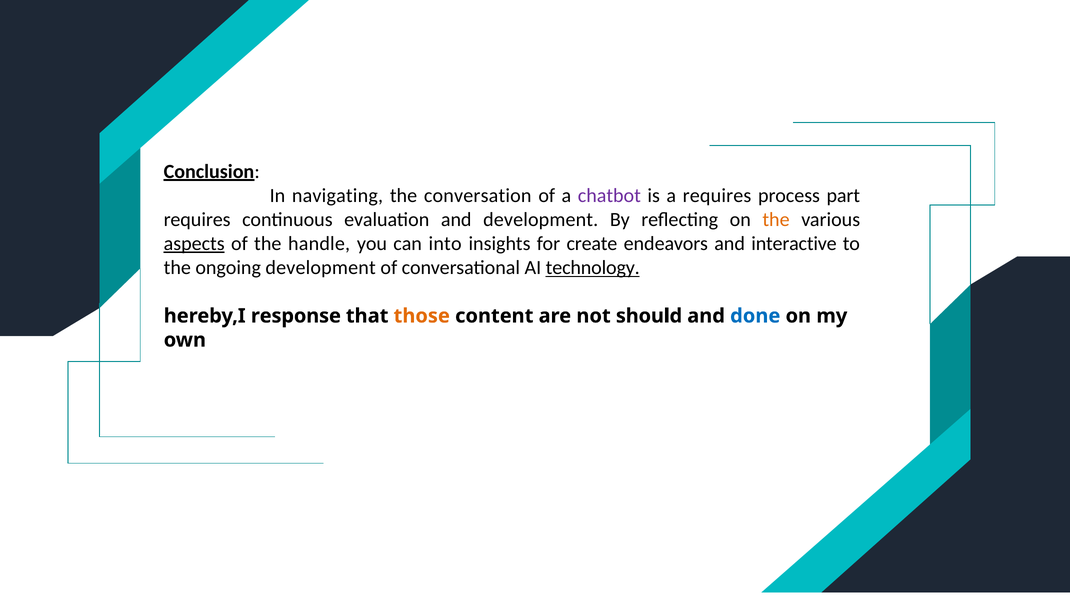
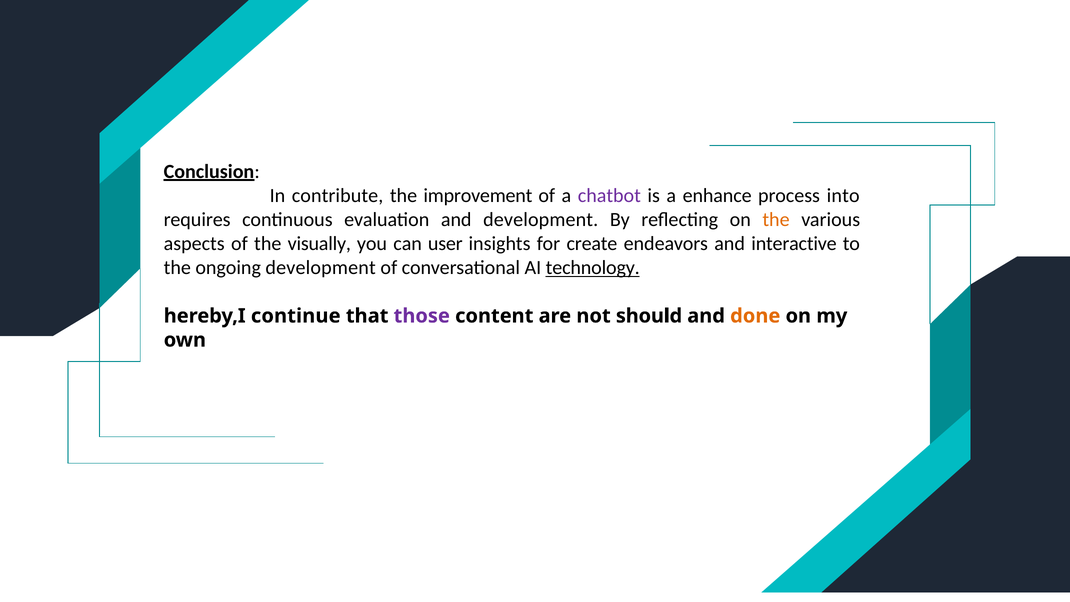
navigating: navigating -> contribute
conversation: conversation -> improvement
a requires: requires -> enhance
part: part -> into
aspects underline: present -> none
handle: handle -> visually
into: into -> user
response: response -> continue
those colour: orange -> purple
done colour: blue -> orange
